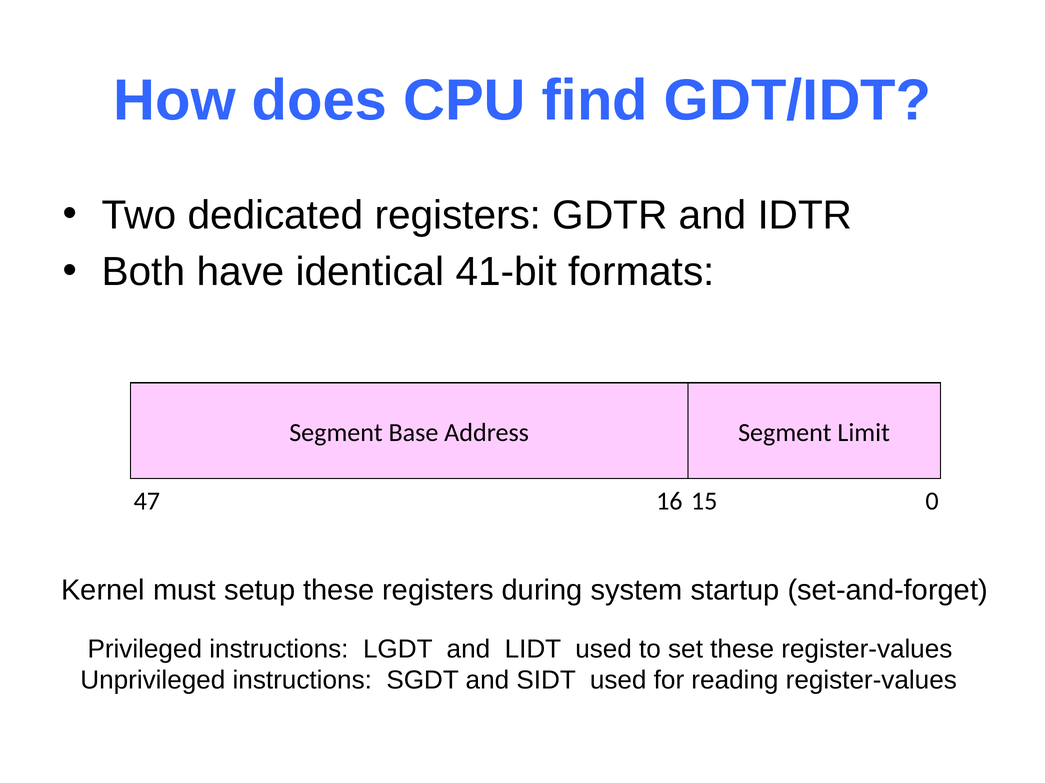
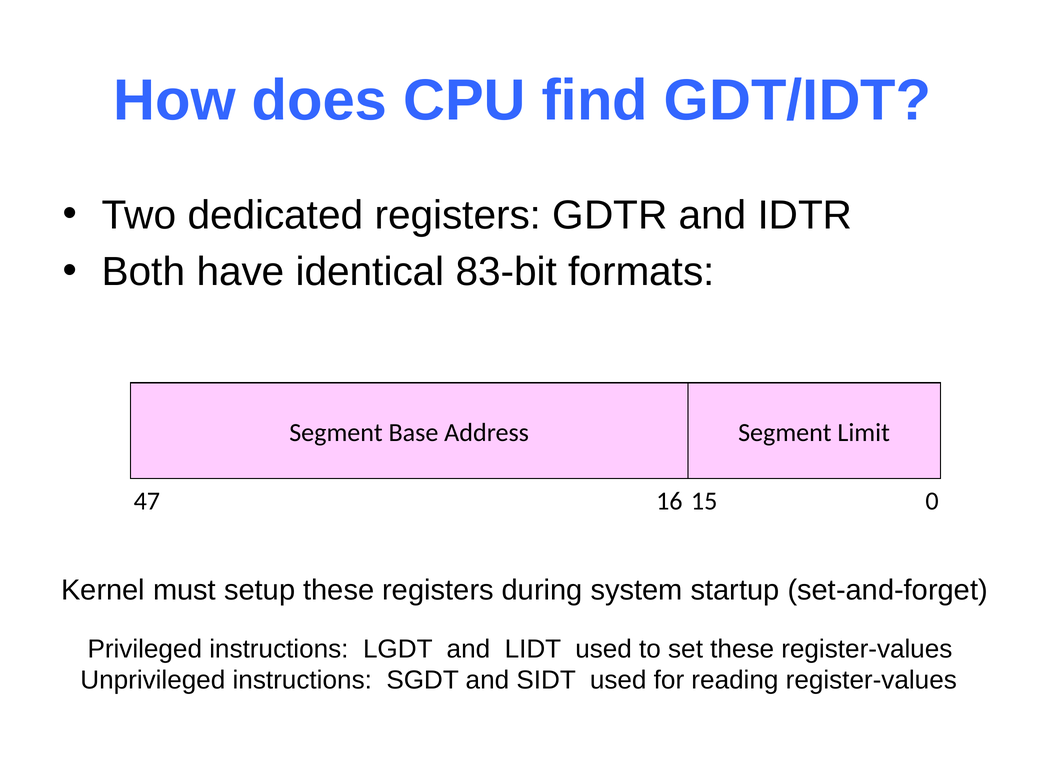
41-bit: 41-bit -> 83-bit
